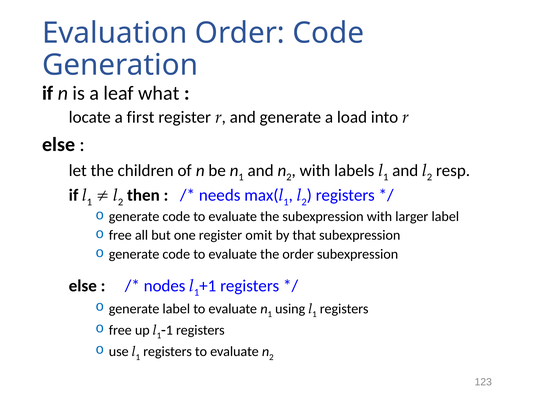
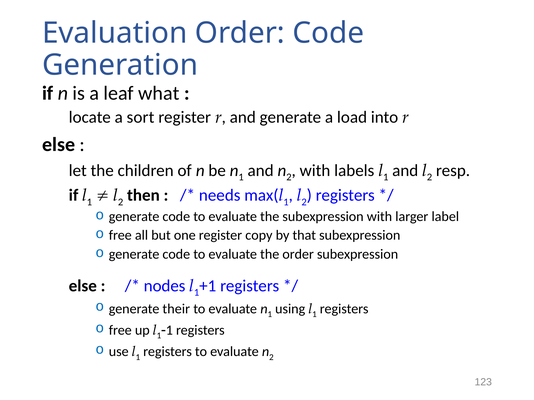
first: first -> sort
omit: omit -> copy
generate label: label -> their
